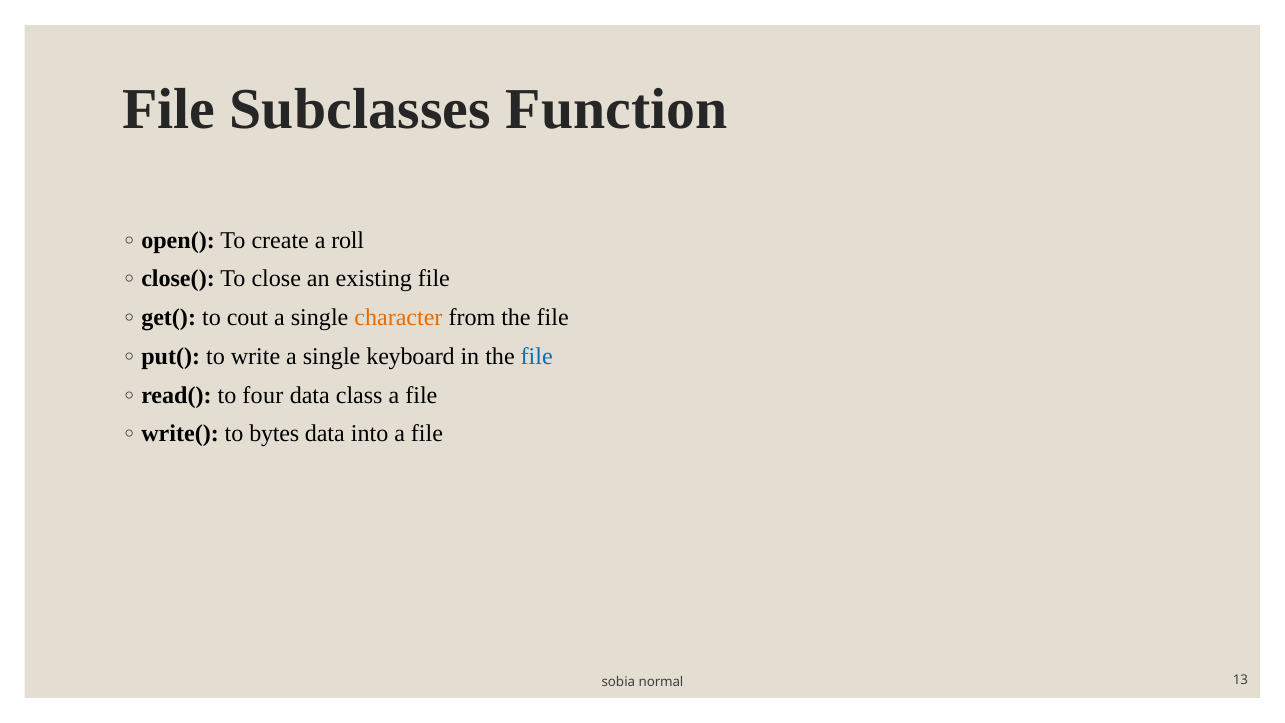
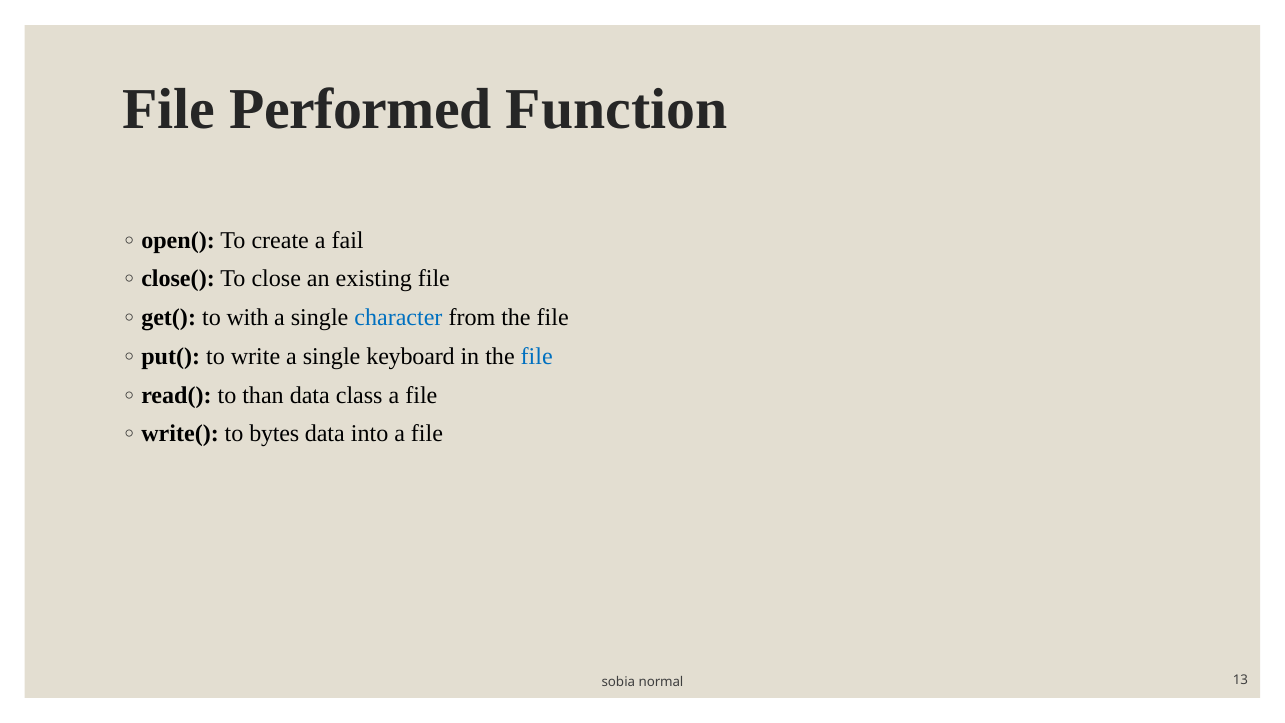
Subclasses: Subclasses -> Performed
roll: roll -> fail
cout: cout -> with
character colour: orange -> blue
four: four -> than
